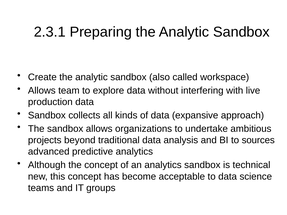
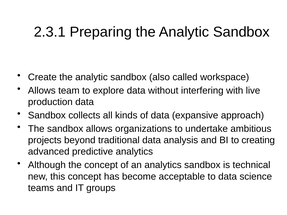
sources: sources -> creating
